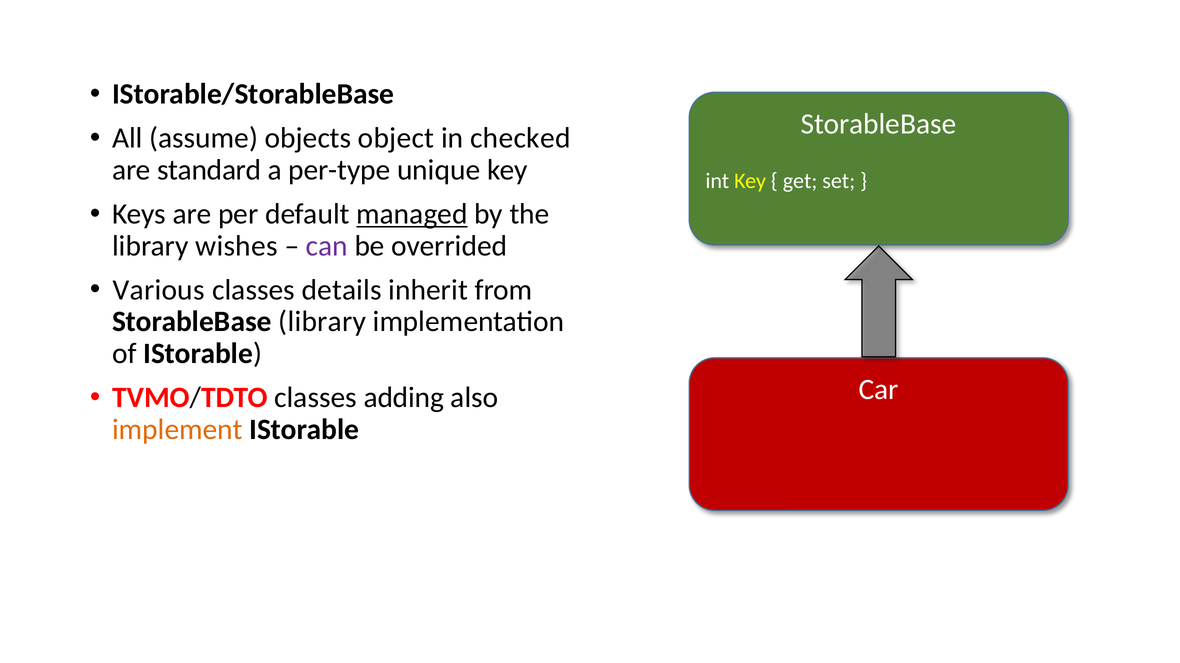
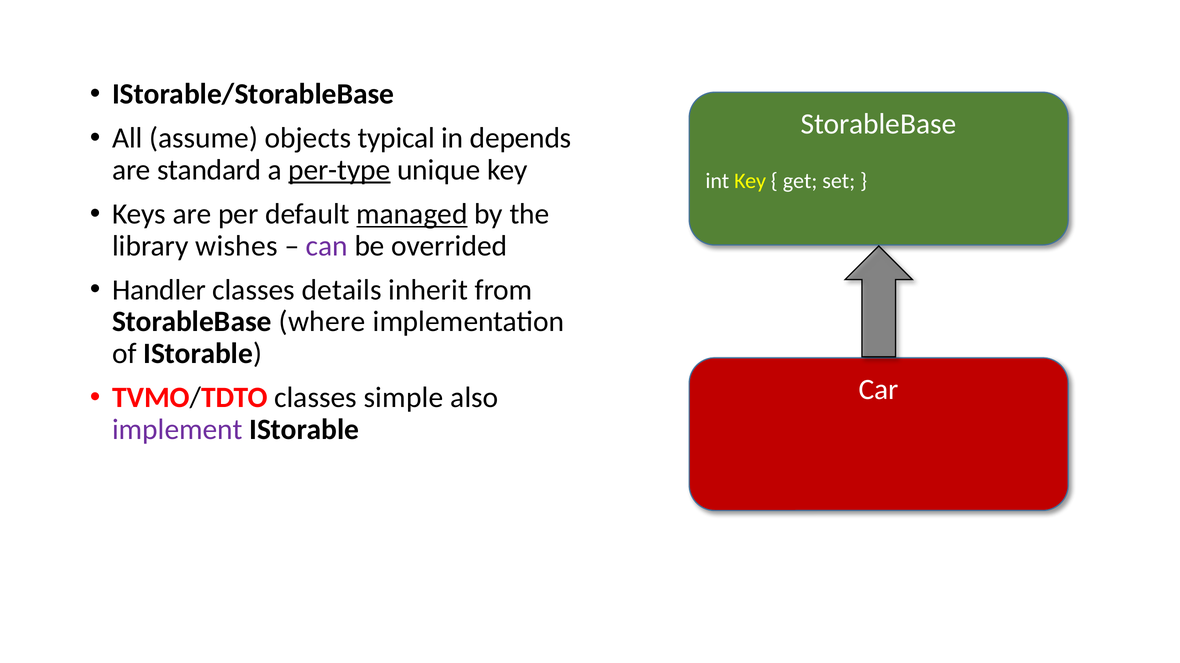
object: object -> typical
checked: checked -> depends
per-type underline: none -> present
Various: Various -> Handler
StorableBase library: library -> where
adding: adding -> simple
implement colour: orange -> purple
